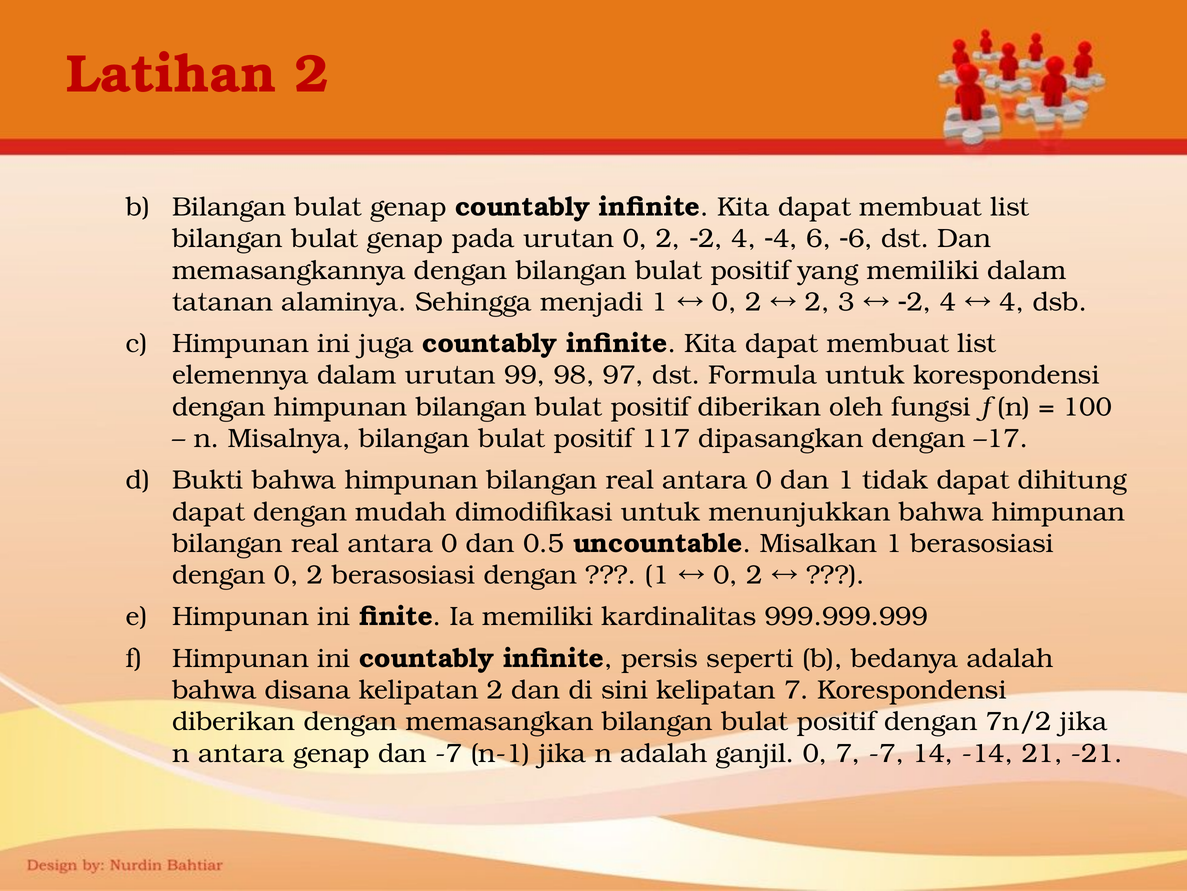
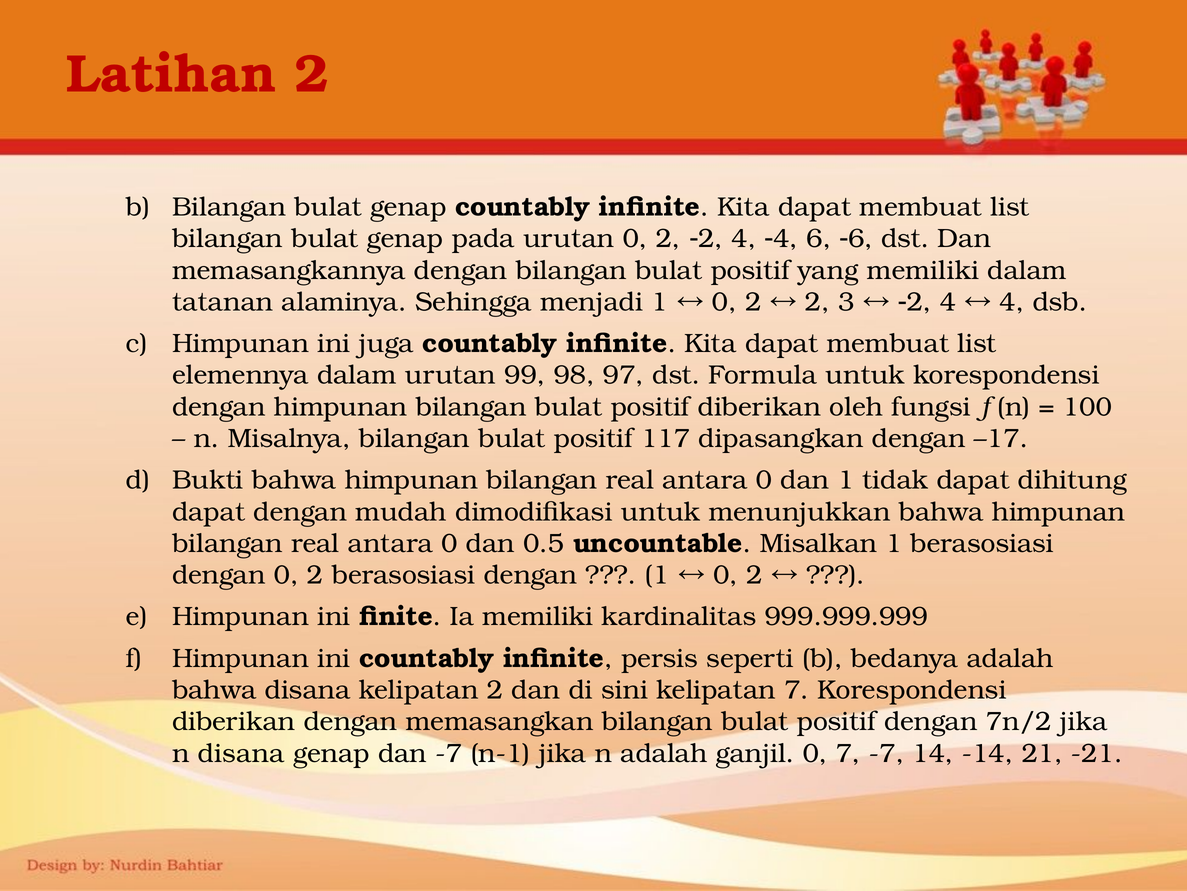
n antara: antara -> disana
